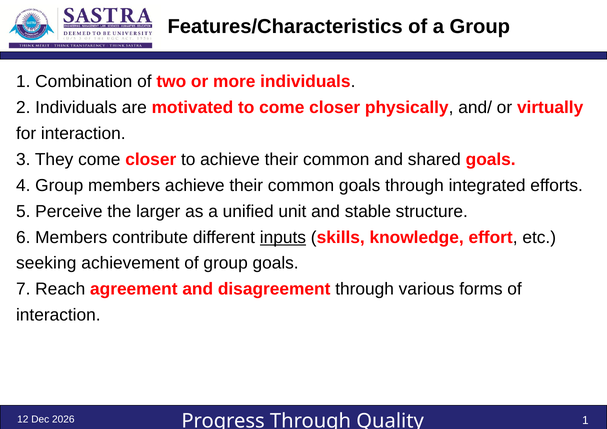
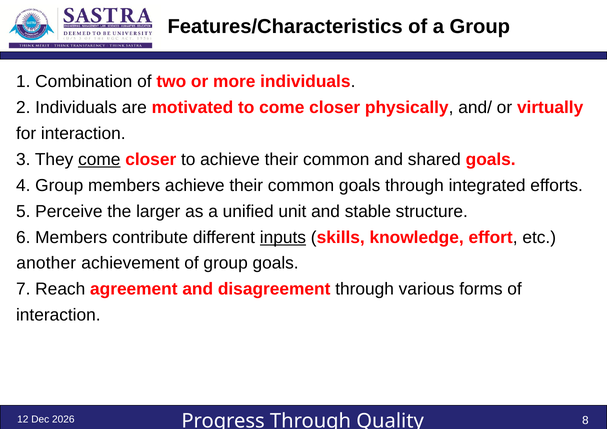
come at (99, 160) underline: none -> present
seeking: seeking -> another
1 at (585, 421): 1 -> 8
